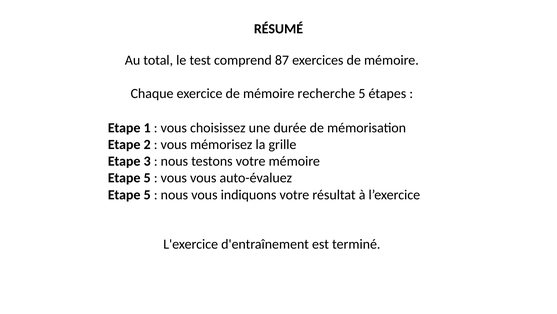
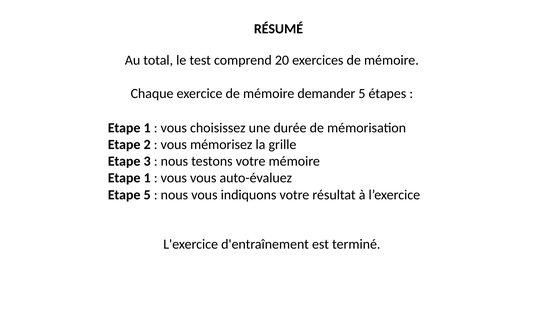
87: 87 -> 20
recherche: recherche -> demander
5 at (147, 178): 5 -> 1
